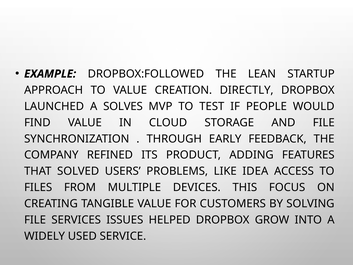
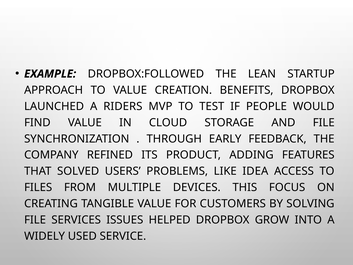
DIRECTLY: DIRECTLY -> BENEFITS
SOLVES: SOLVES -> RIDERS
